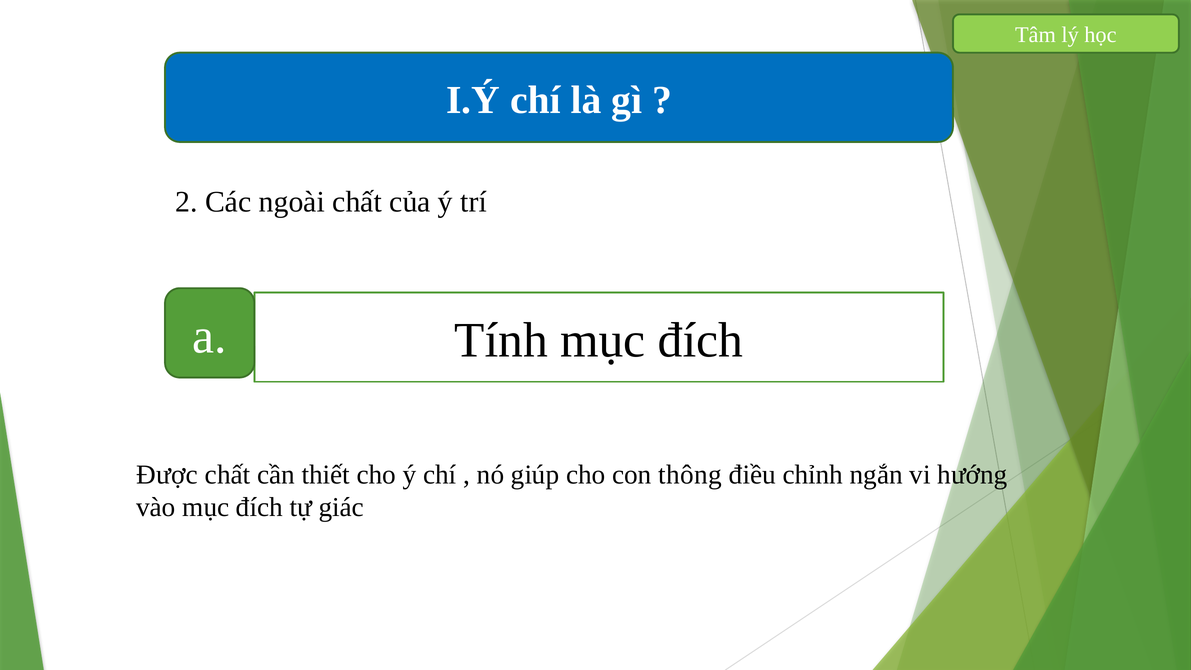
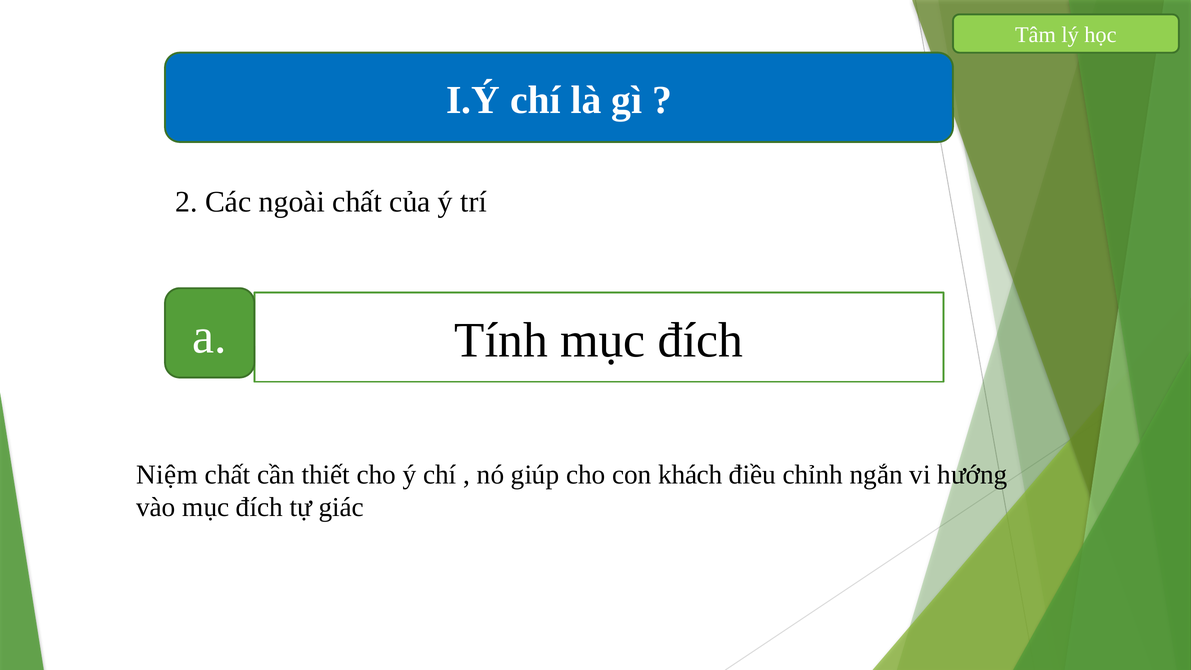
Được: Được -> Niệm
thông: thông -> khách
